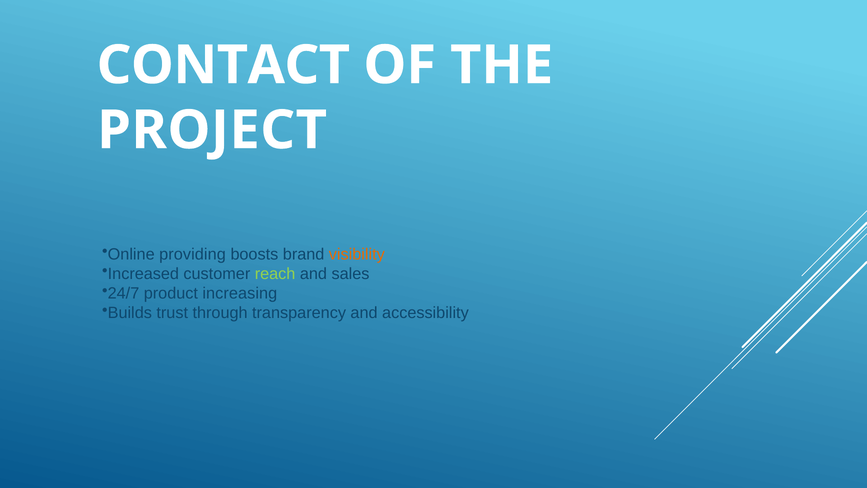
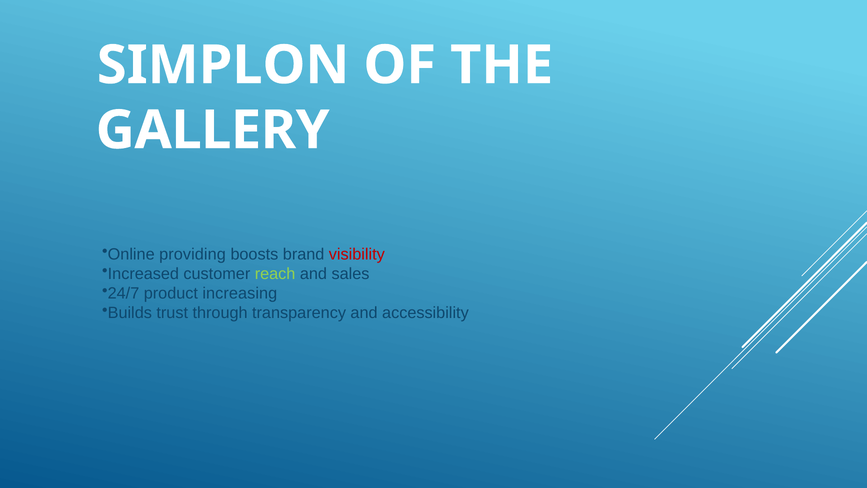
CONTACT: CONTACT -> SIMPLON
PROJECT: PROJECT -> GALLERY
visibility colour: orange -> red
